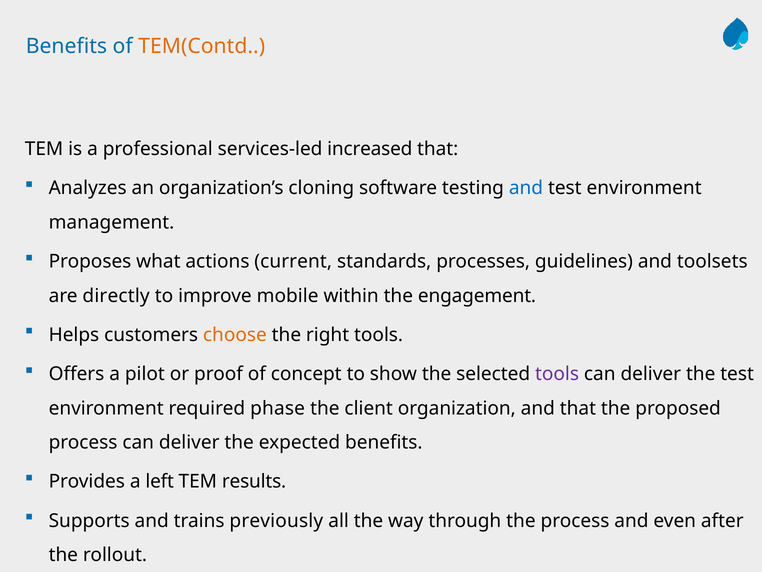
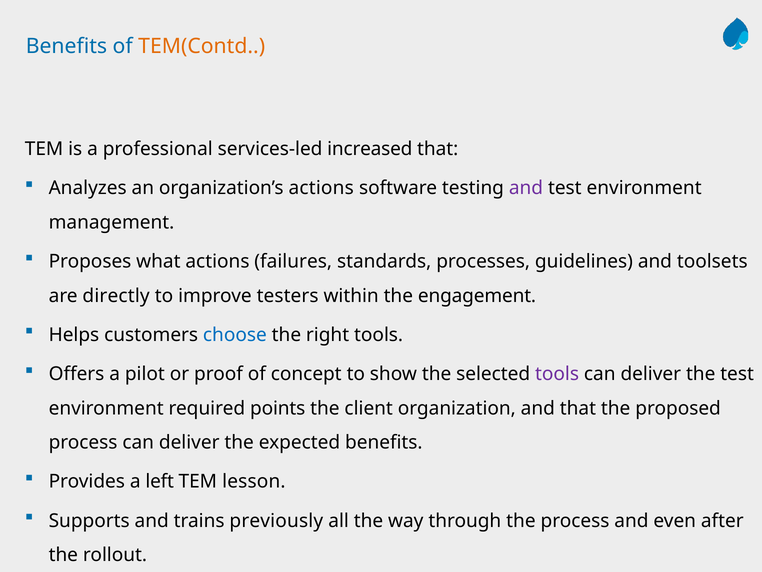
organization’s cloning: cloning -> actions
and at (526, 188) colour: blue -> purple
current: current -> failures
mobile: mobile -> testers
choose colour: orange -> blue
phase: phase -> points
results: results -> lesson
